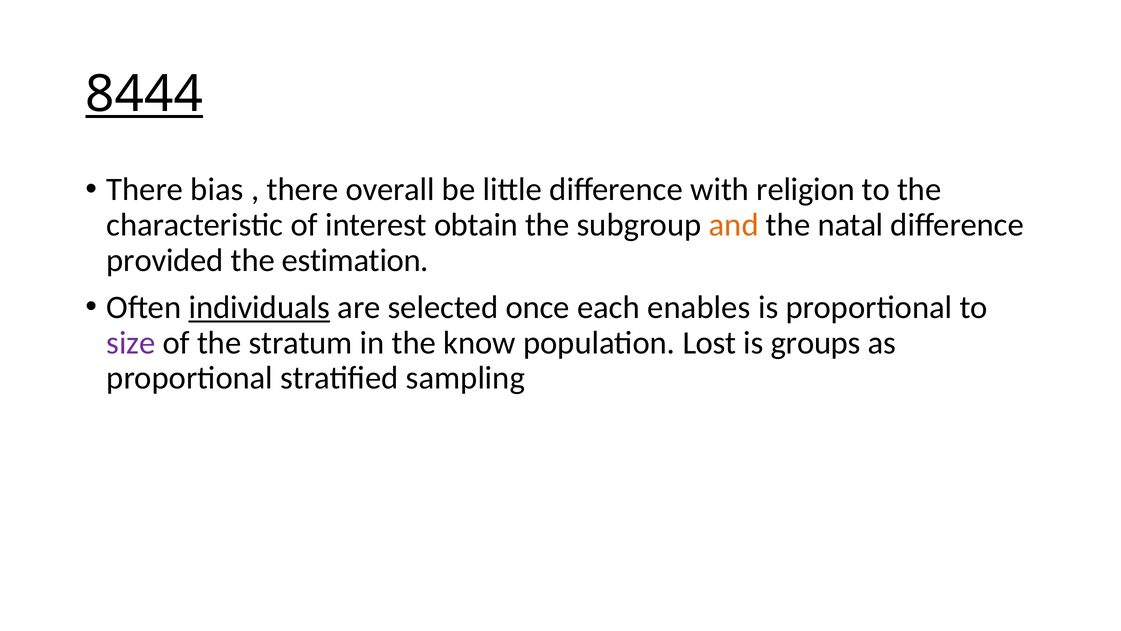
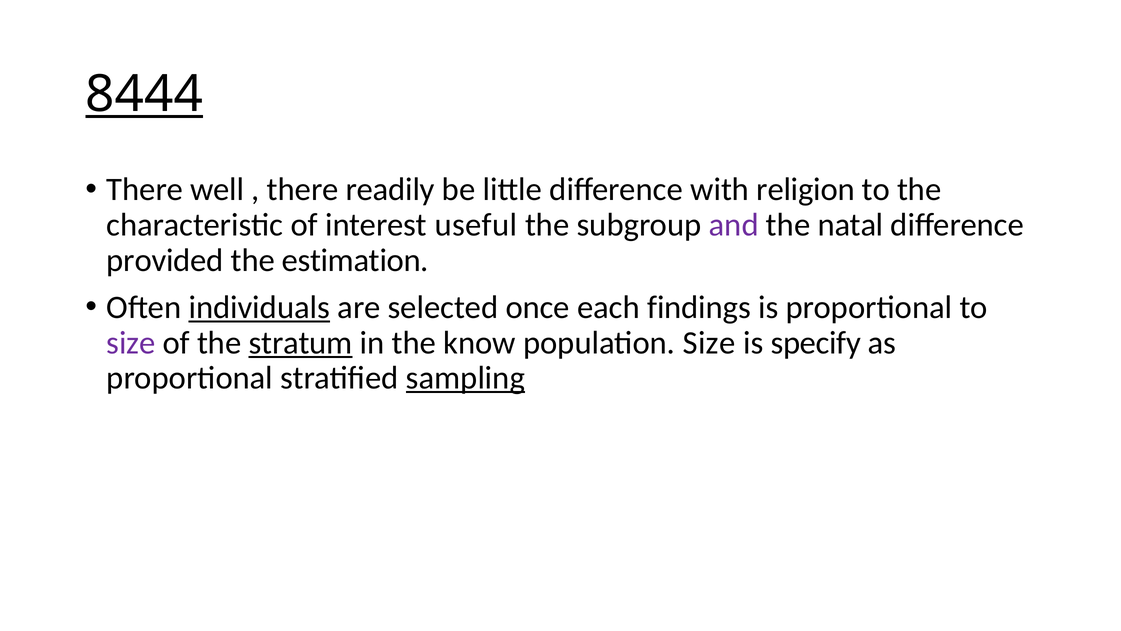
bias: bias -> well
overall: overall -> readily
obtain: obtain -> useful
and colour: orange -> purple
enables: enables -> findings
stratum underline: none -> present
population Lost: Lost -> Size
groups: groups -> specify
sampling underline: none -> present
